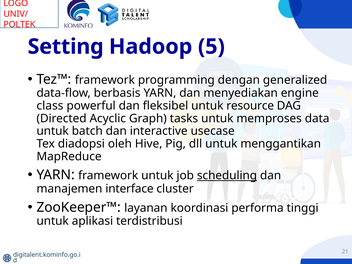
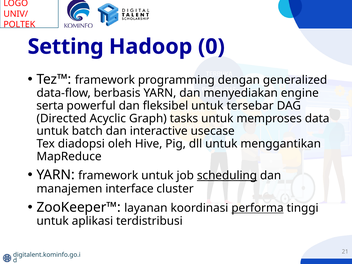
5: 5 -> 0
class: class -> serta
resource: resource -> tersebar
performa underline: none -> present
